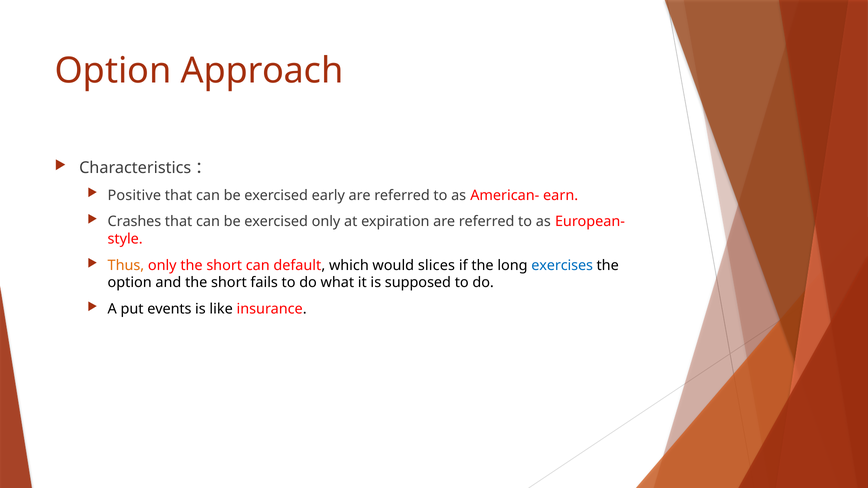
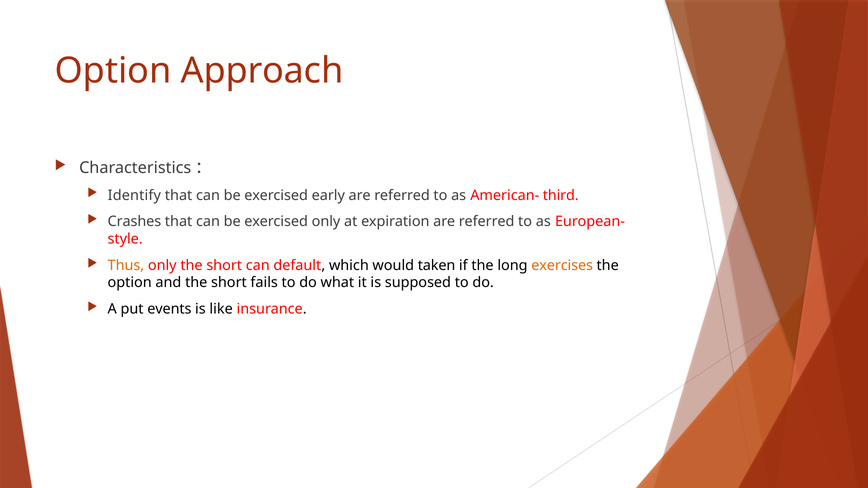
Positive: Positive -> Identify
earn: earn -> third
slices: slices -> taken
exercises colour: blue -> orange
